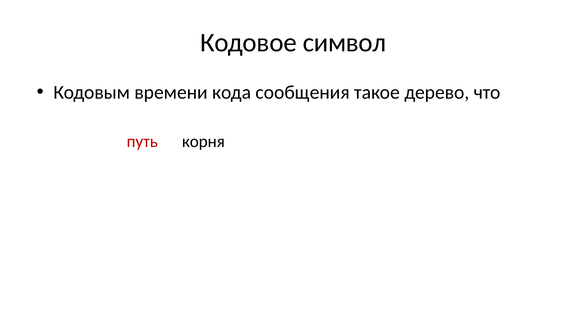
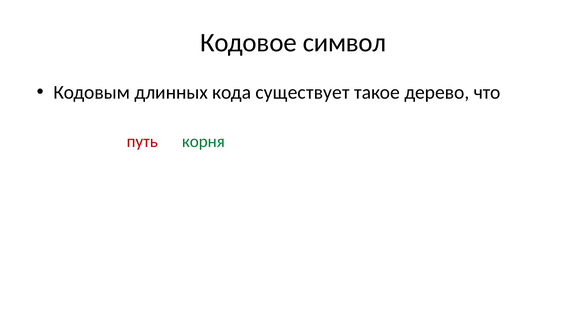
времени: времени -> длинных
сообщения: сообщения -> существует
корня at (203, 141) colour: black -> green
